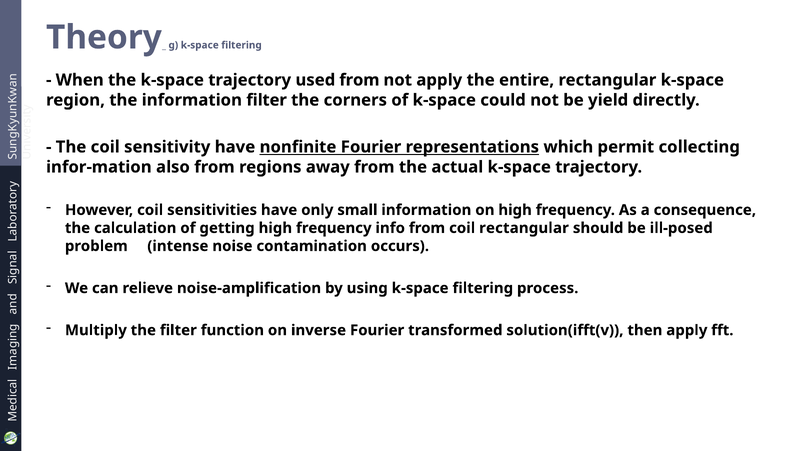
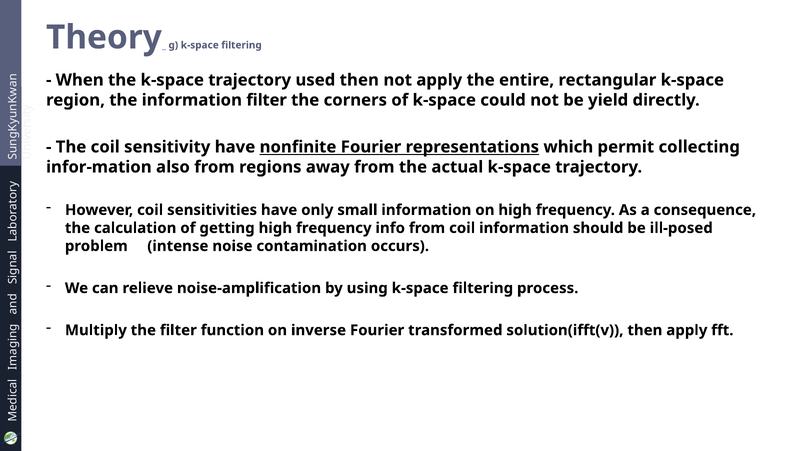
used from: from -> then
coil rectangular: rectangular -> information
